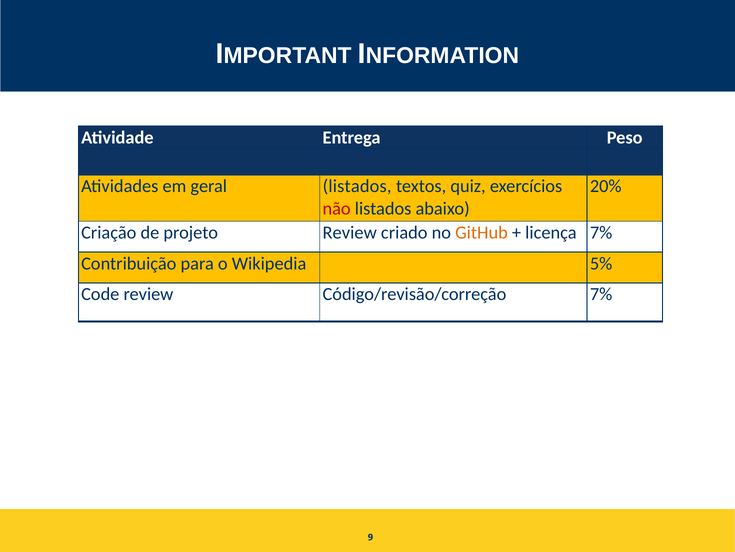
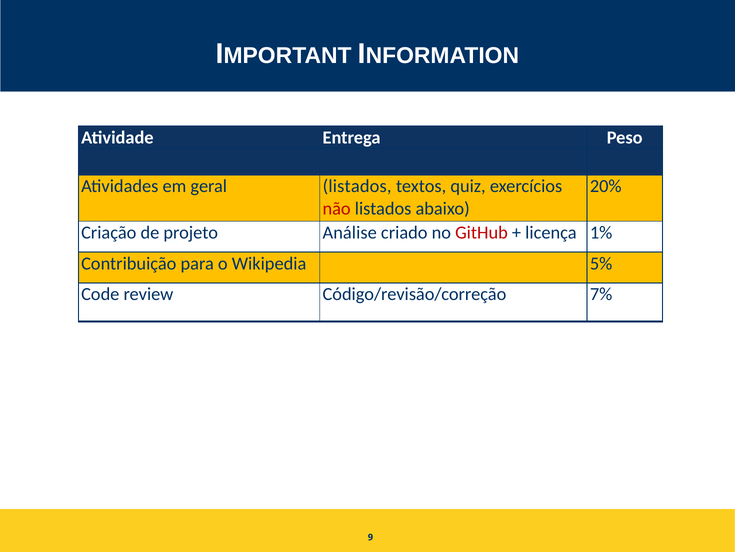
projeto Review: Review -> Análise
GitHub colour: orange -> red
licença 7%: 7% -> 1%
